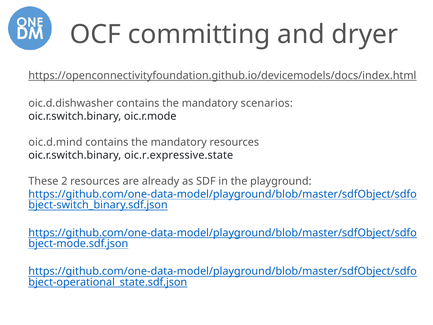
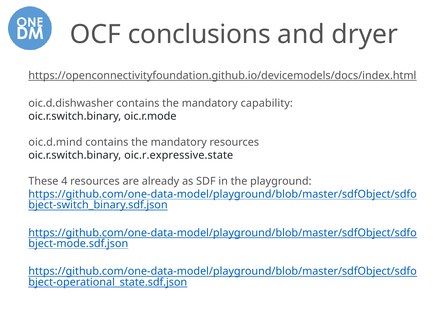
committing: committing -> conclusions
scenarios: scenarios -> capability
2: 2 -> 4
